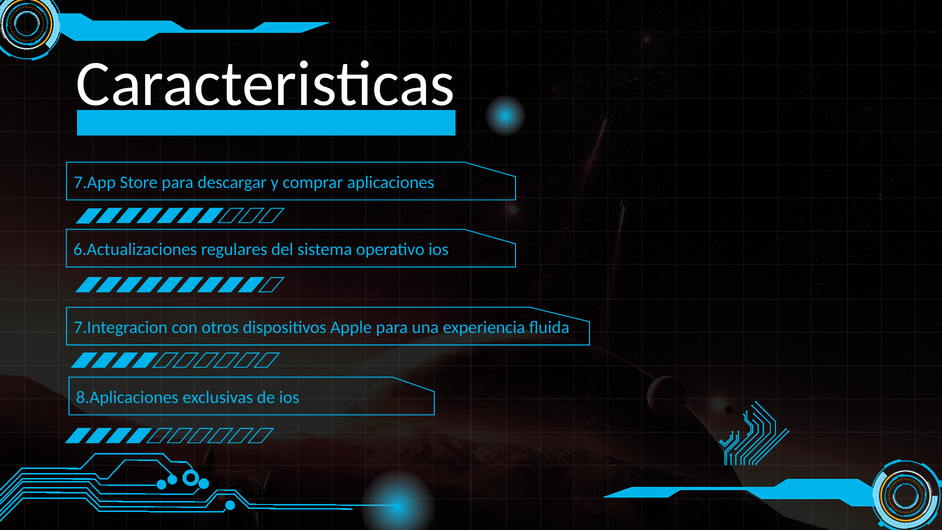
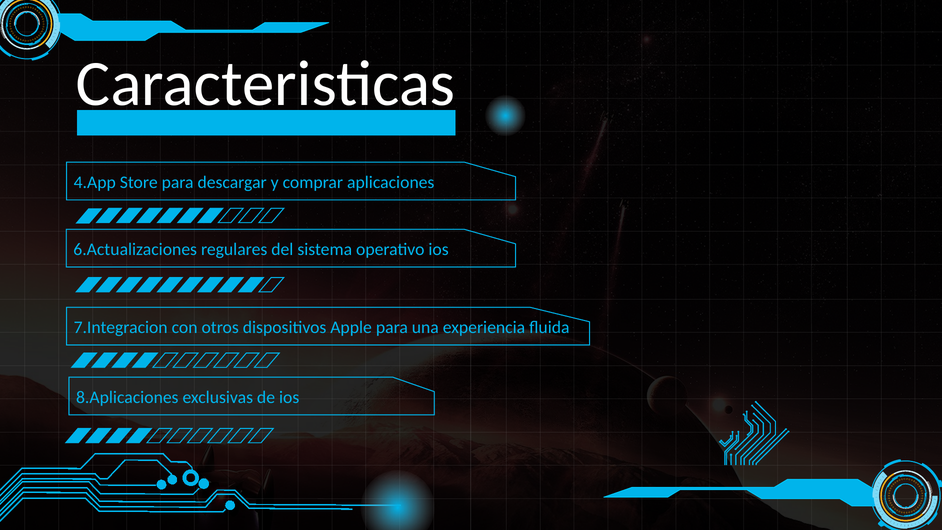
7.App: 7.App -> 4.App
